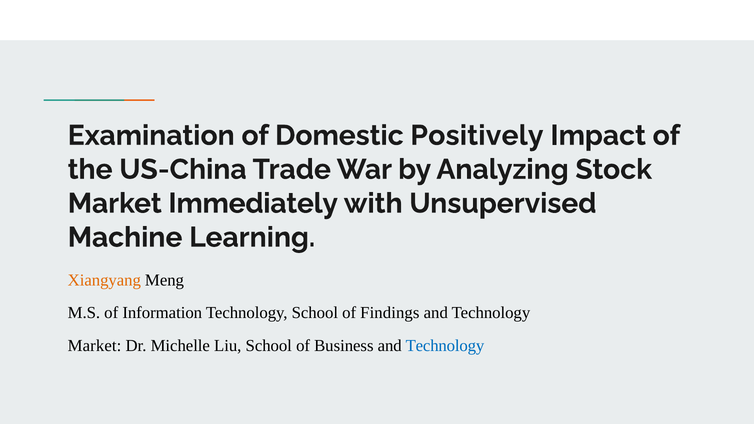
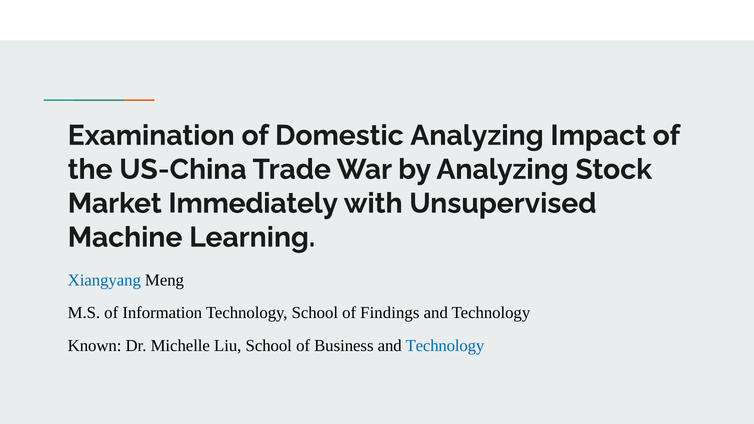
Domestic Positively: Positively -> Analyzing
Xiangyang colour: orange -> blue
Market at (95, 346): Market -> Known
